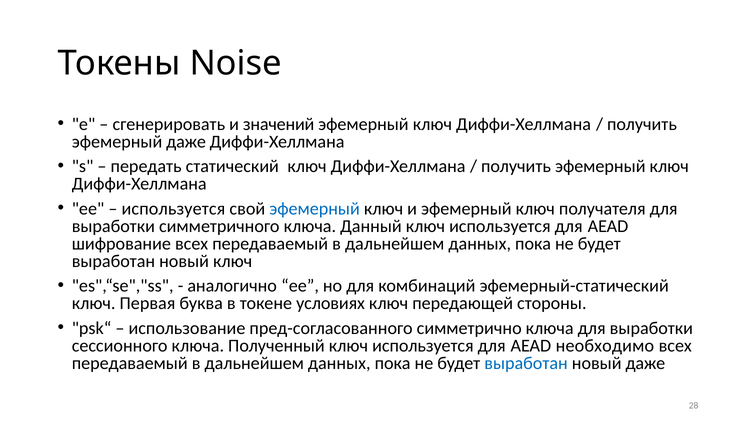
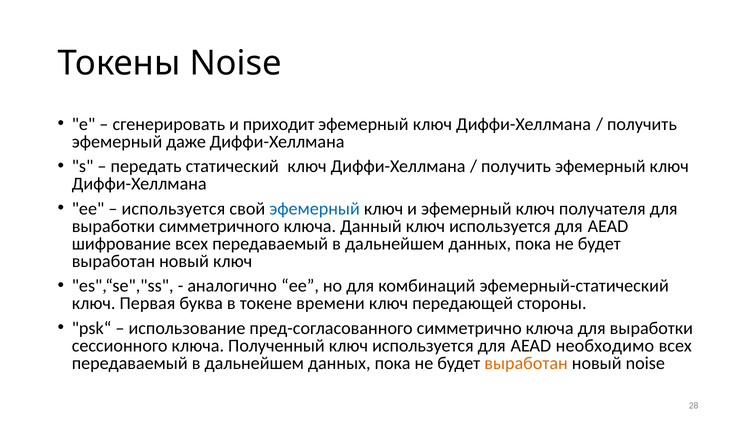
значений: значений -> приходит
условиях: условиях -> времени
выработан at (526, 364) colour: blue -> orange
новый даже: даже -> noise
